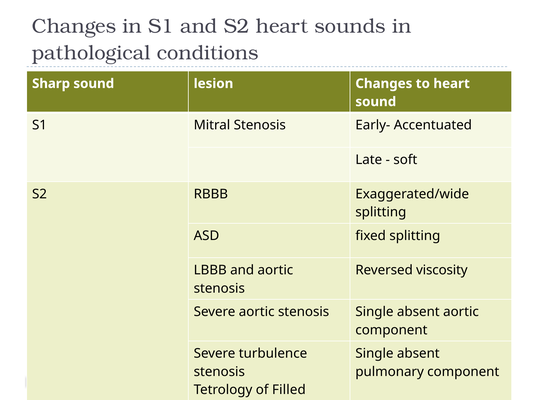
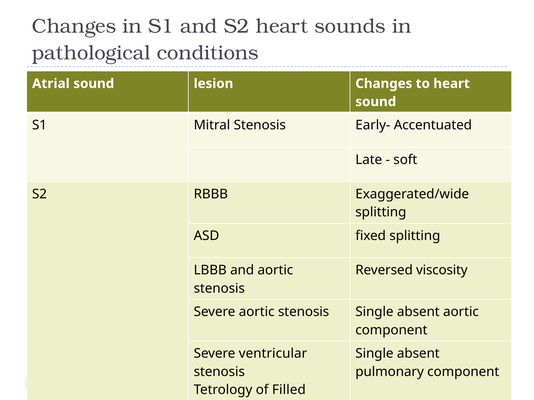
Sharp: Sharp -> Atrial
turbulence: turbulence -> ventricular
